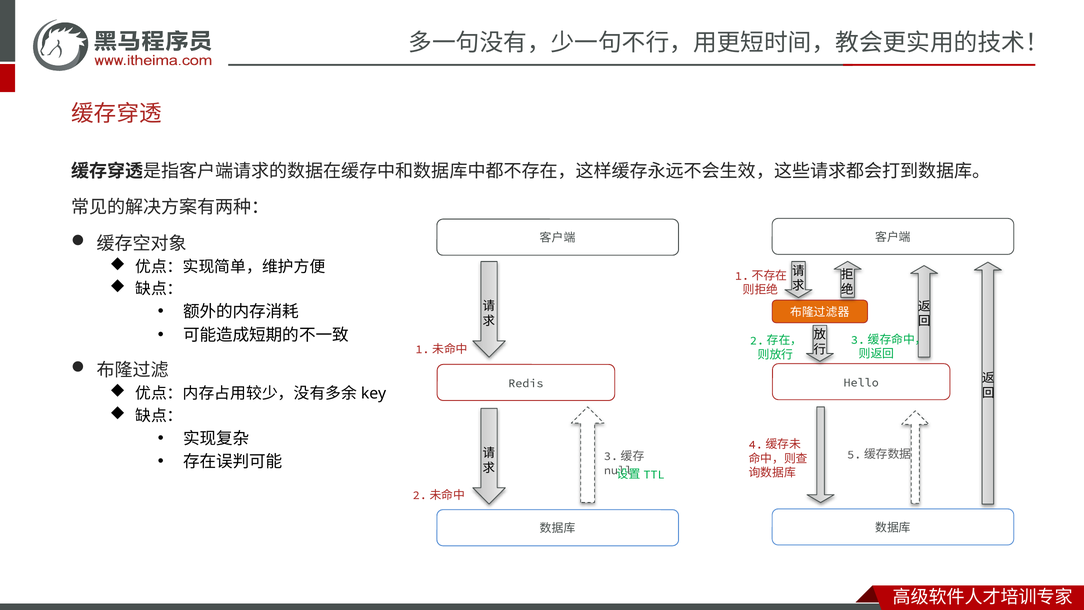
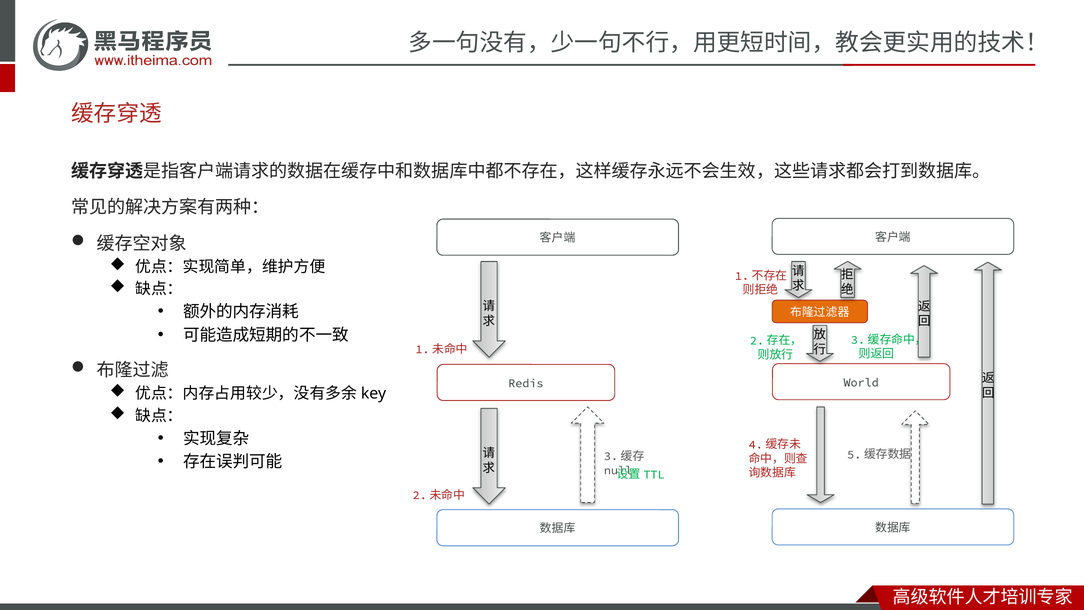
Hello: Hello -> World
